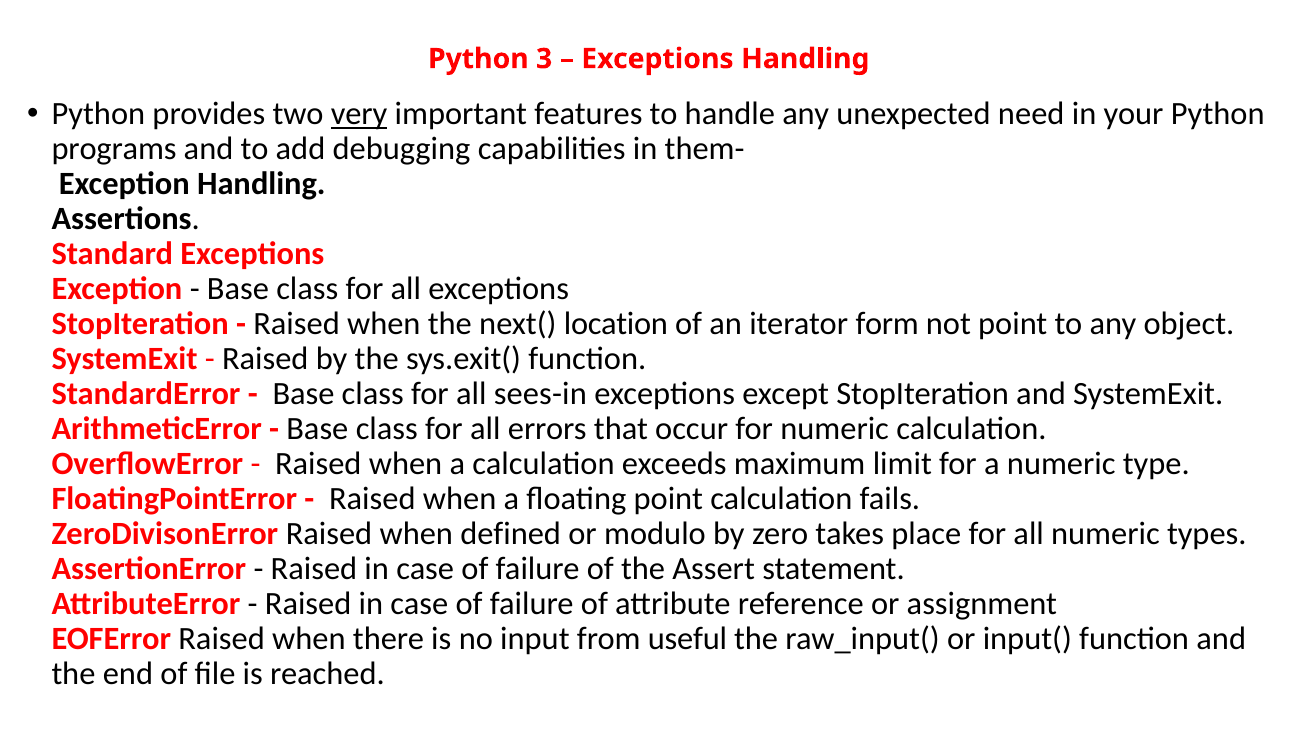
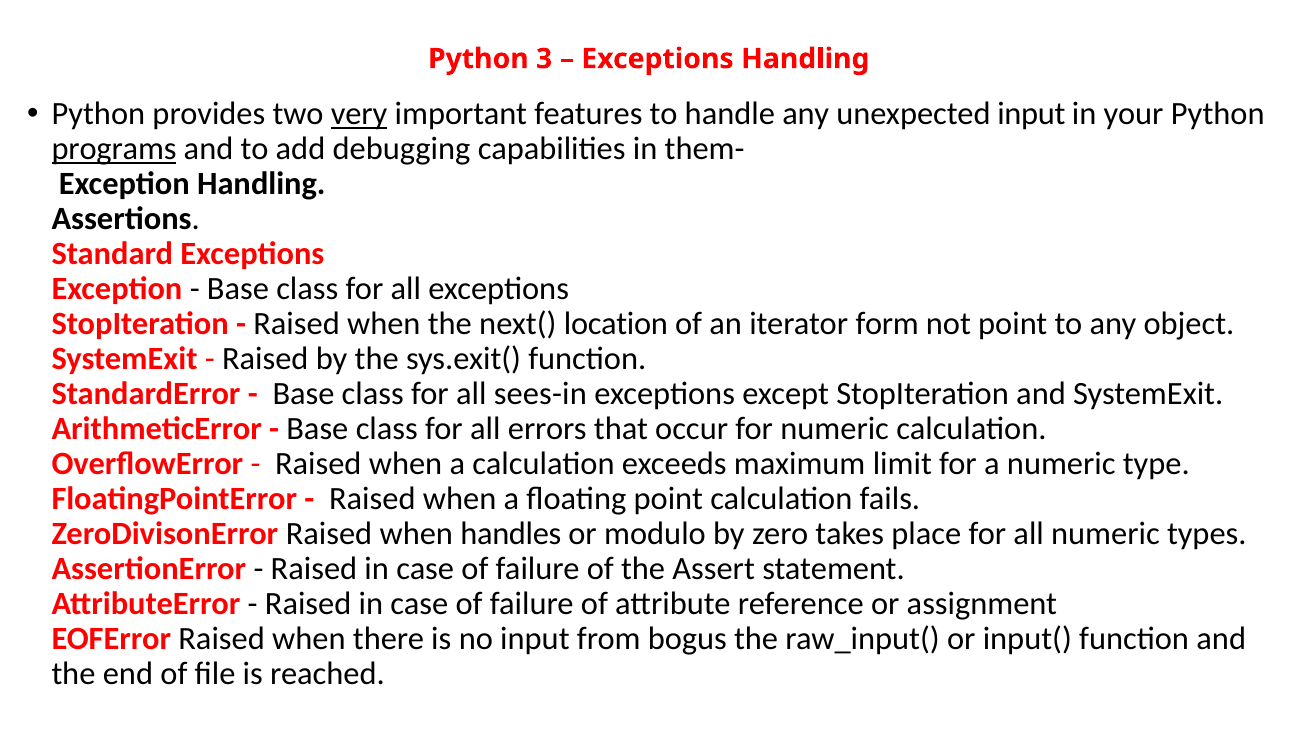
unexpected need: need -> input
programs underline: none -> present
defined: defined -> handles
useful: useful -> bogus
